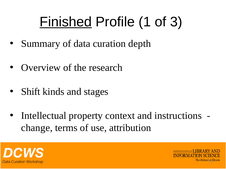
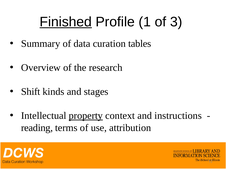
depth: depth -> tables
property underline: none -> present
change: change -> reading
